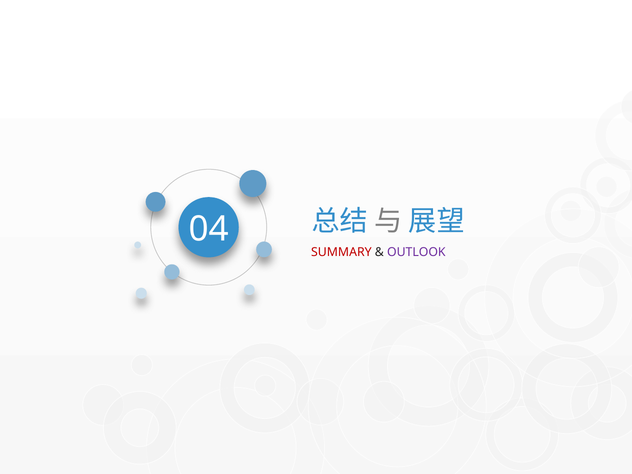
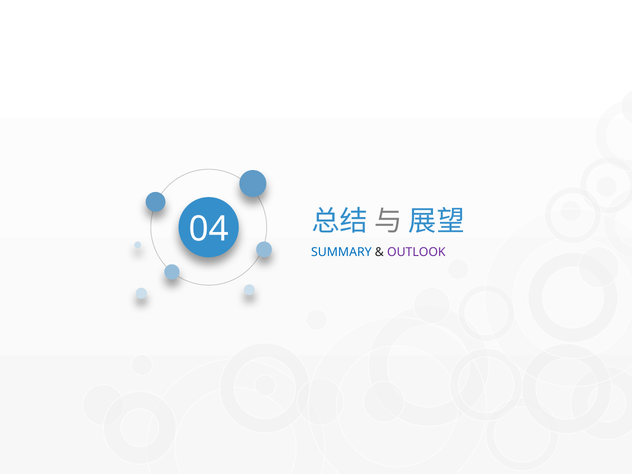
SUMMARY colour: red -> blue
